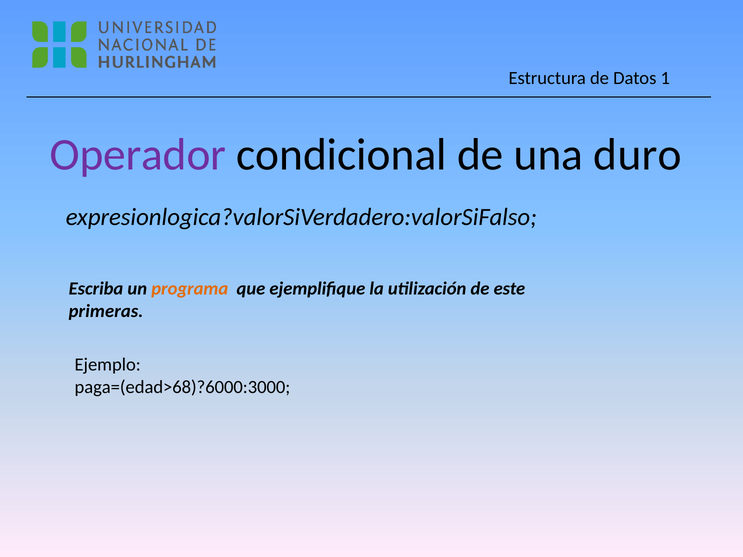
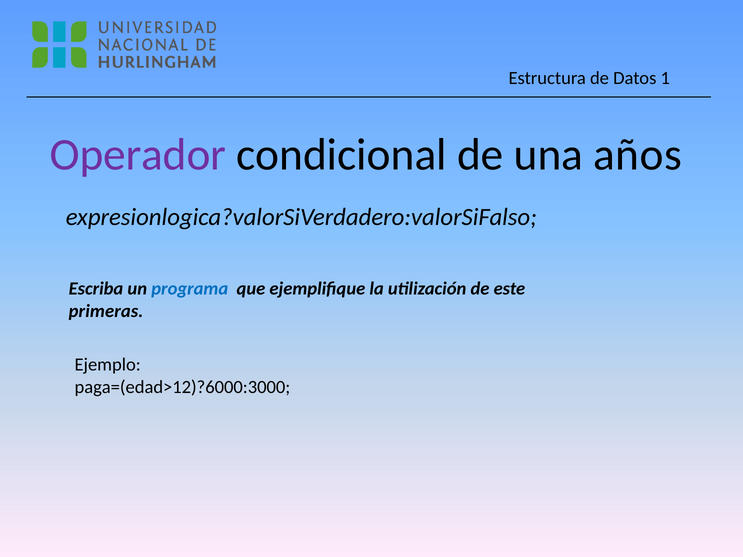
duro: duro -> años
programa colour: orange -> blue
paga=(edad>68)?6000:3000: paga=(edad>68)?6000:3000 -> paga=(edad>12)?6000:3000
